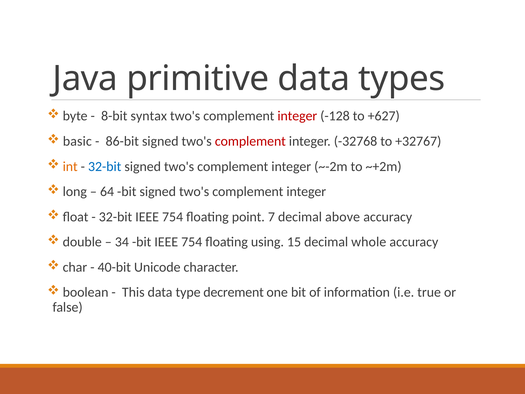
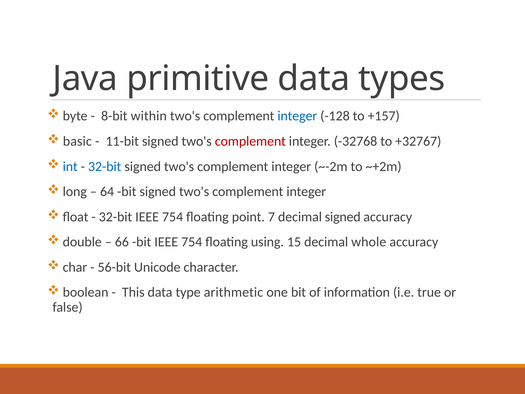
syntax: syntax -> within
integer at (297, 116) colour: red -> blue
+627: +627 -> +157
86-bit: 86-bit -> 11-bit
int colour: orange -> blue
decimal above: above -> signed
34: 34 -> 66
40-bit: 40-bit -> 56-bit
decrement: decrement -> arithmetic
